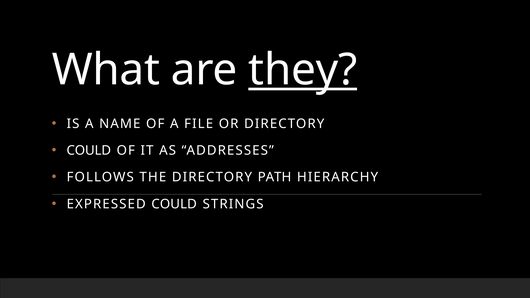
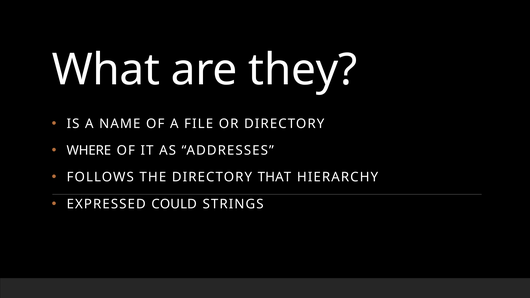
they underline: present -> none
COULD at (89, 151): COULD -> WHERE
PATH: PATH -> THAT
